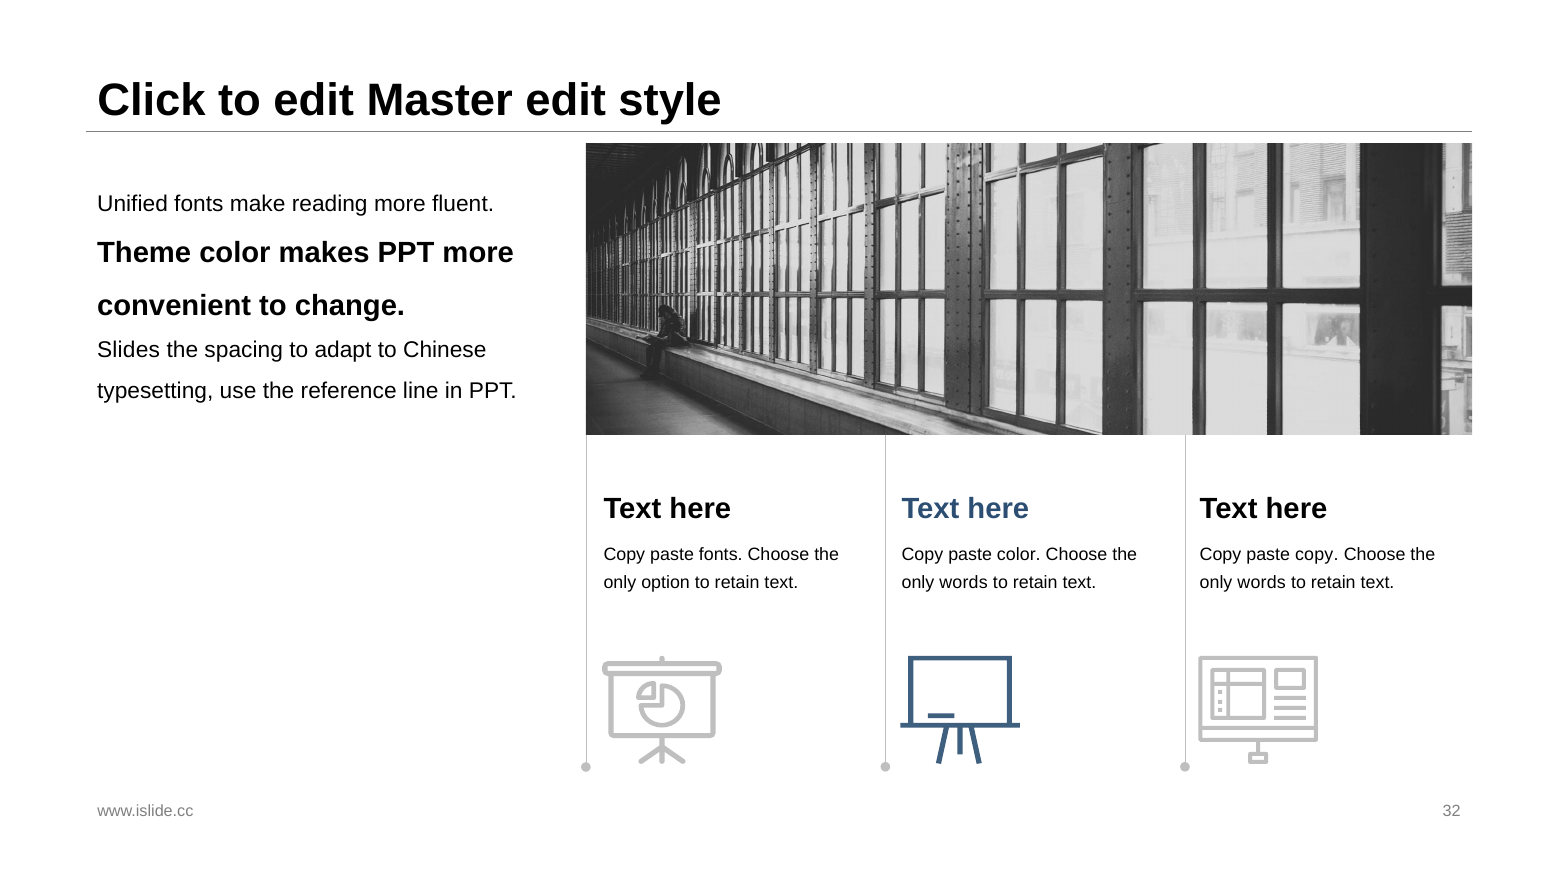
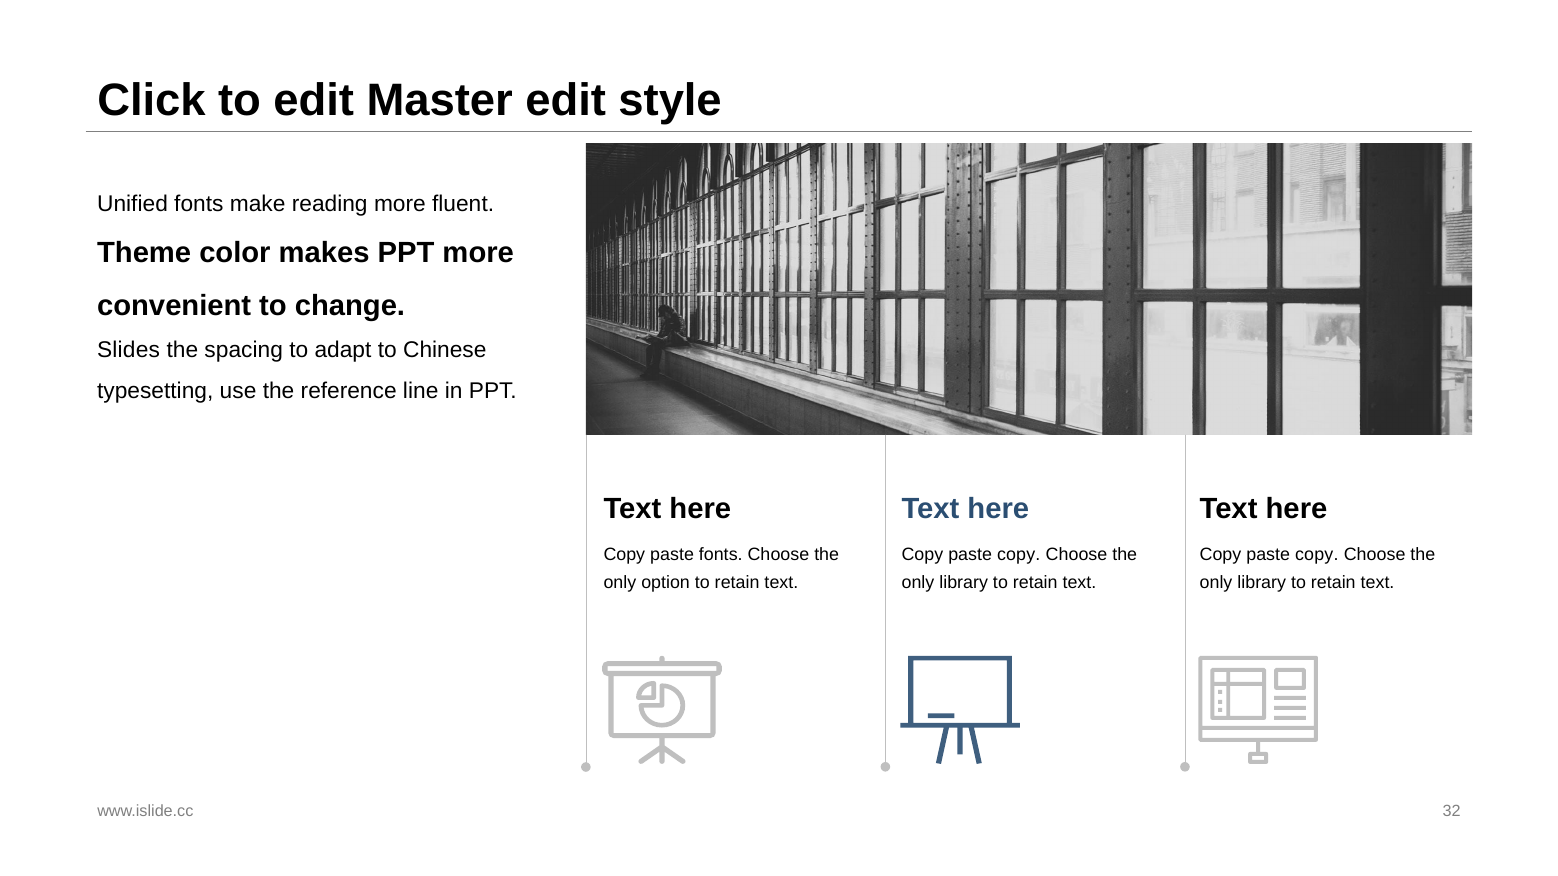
color at (1019, 554): color -> copy
words at (964, 582): words -> library
words at (1262, 582): words -> library
